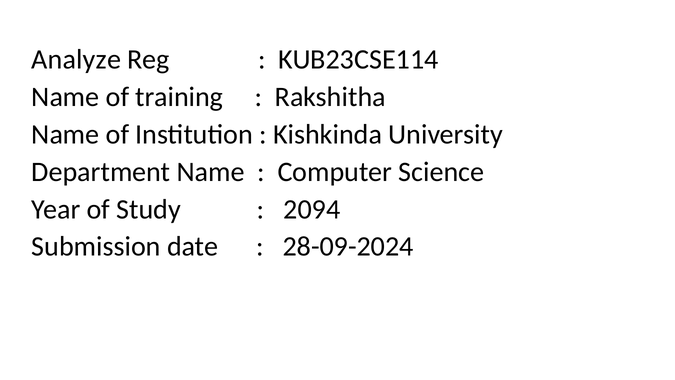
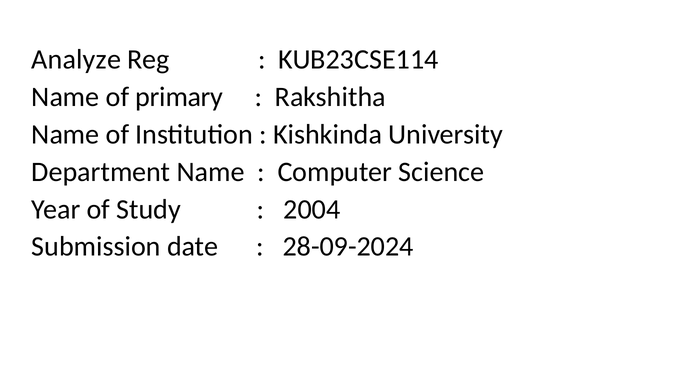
training: training -> primary
2094: 2094 -> 2004
